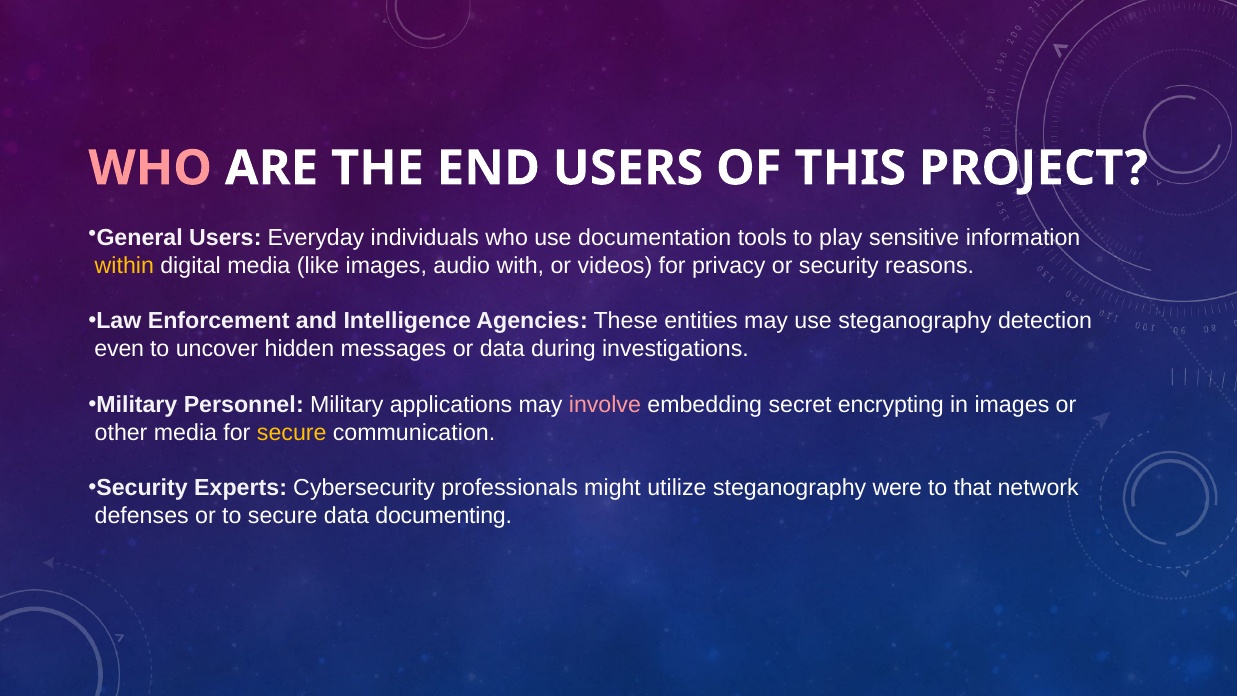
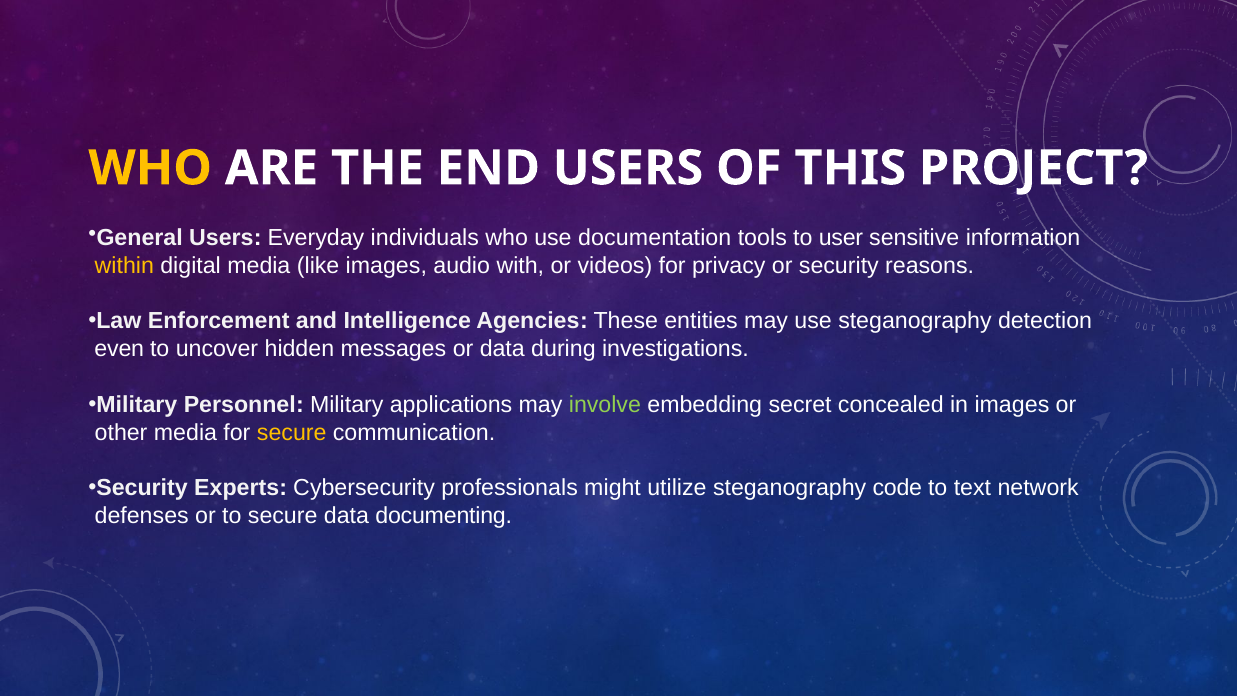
WHO at (150, 168) colour: pink -> yellow
play: play -> user
involve colour: pink -> light green
encrypting: encrypting -> concealed
were: were -> code
that: that -> text
